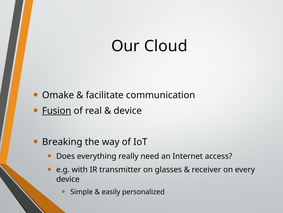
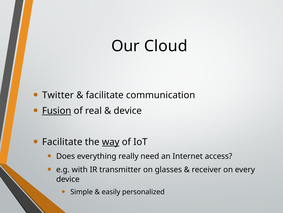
Omake: Omake -> Twitter
Breaking at (62, 142): Breaking -> Facilitate
way underline: none -> present
